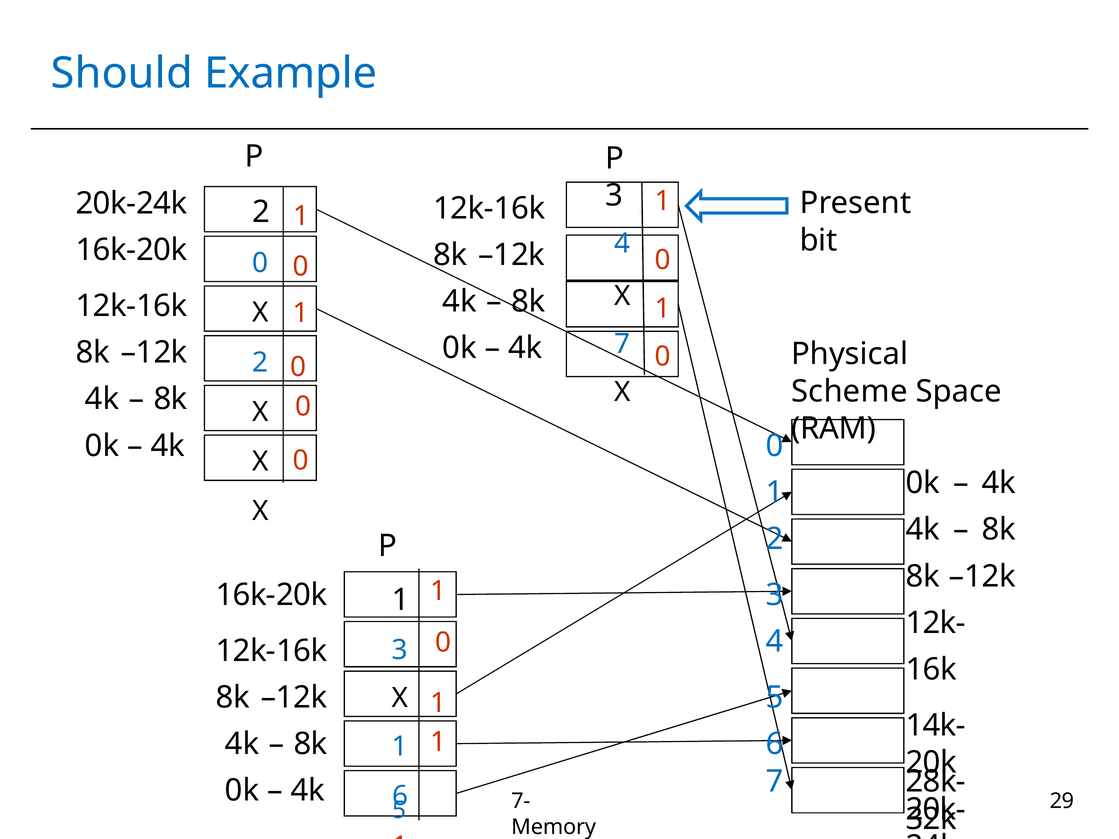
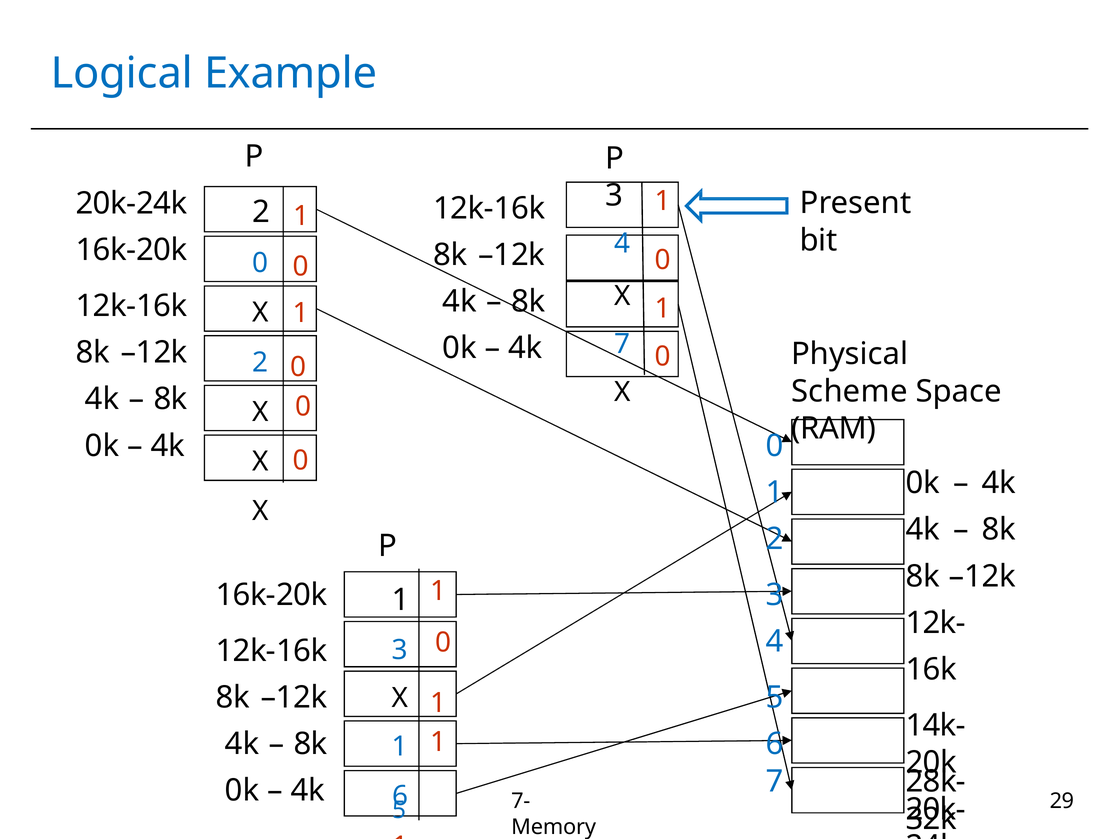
Should: Should -> Logical
